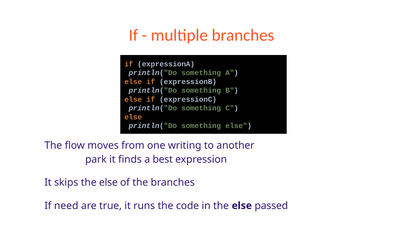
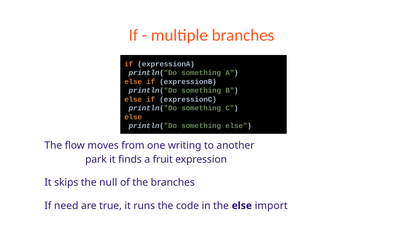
best: best -> fruit
skips the else: else -> null
passed: passed -> import
